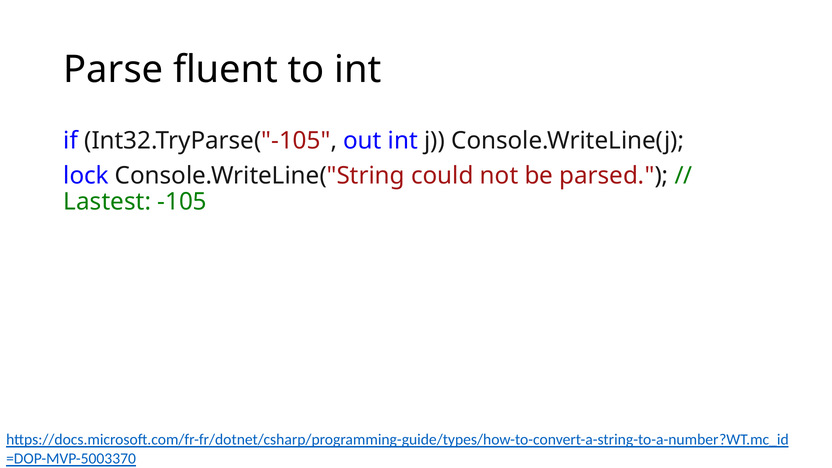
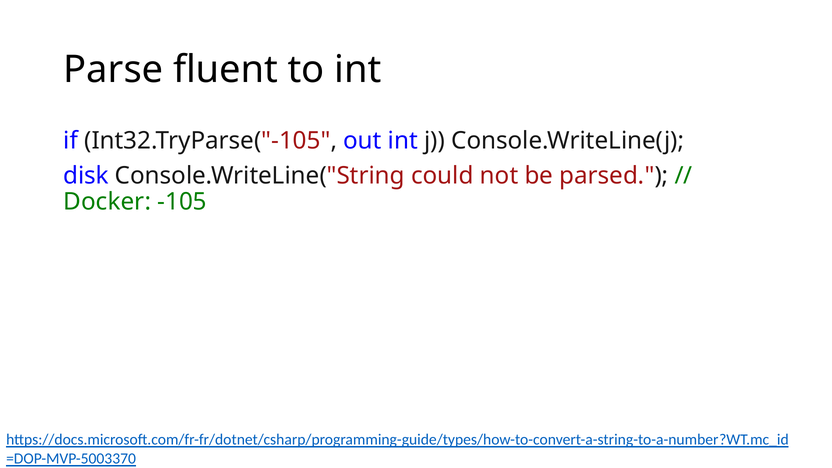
lock: lock -> disk
Lastest: Lastest -> Docker
